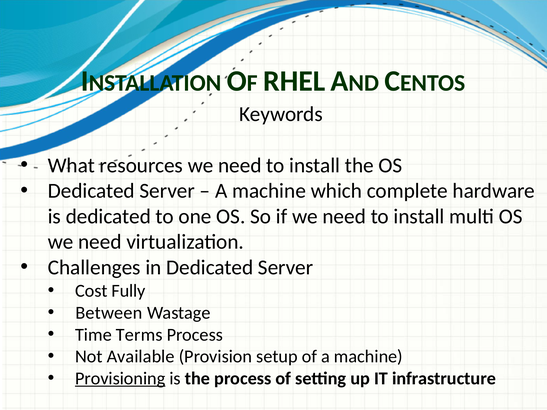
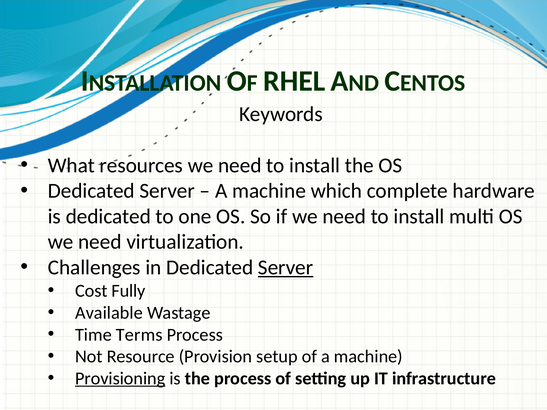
Server at (286, 268) underline: none -> present
Between: Between -> Available
Available: Available -> Resource
